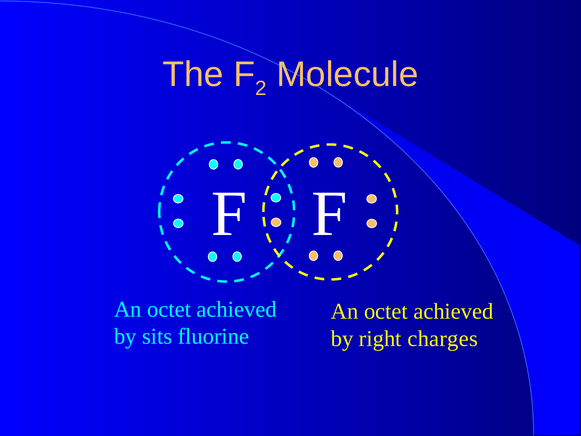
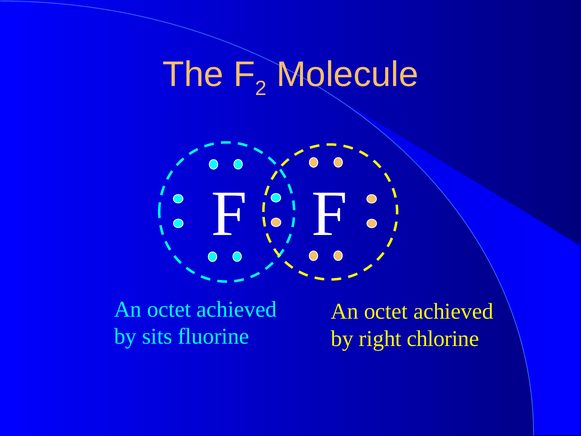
charges: charges -> chlorine
